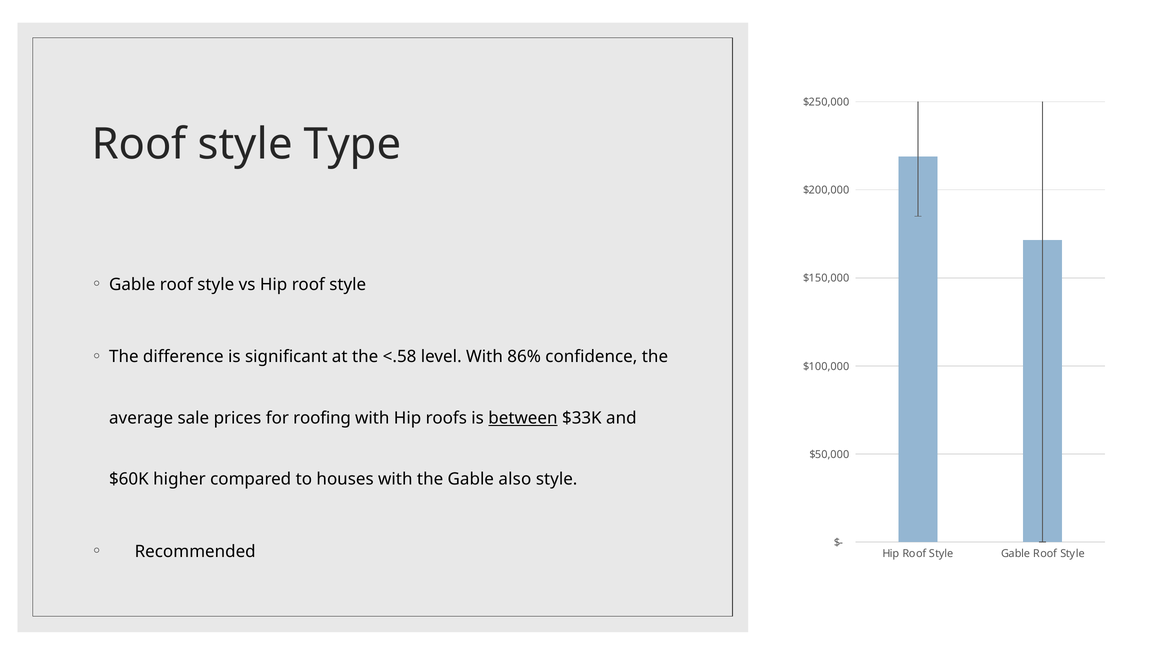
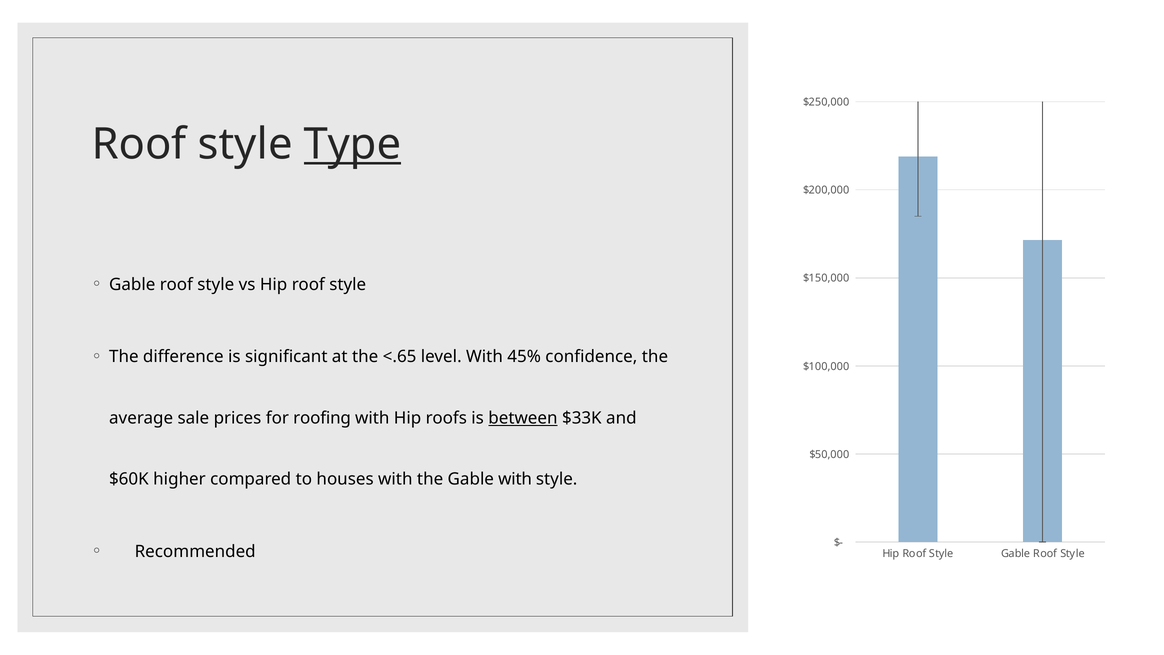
Type underline: none -> present
<.58: <.58 -> <.65
86%: 86% -> 45%
Gable also: also -> with
